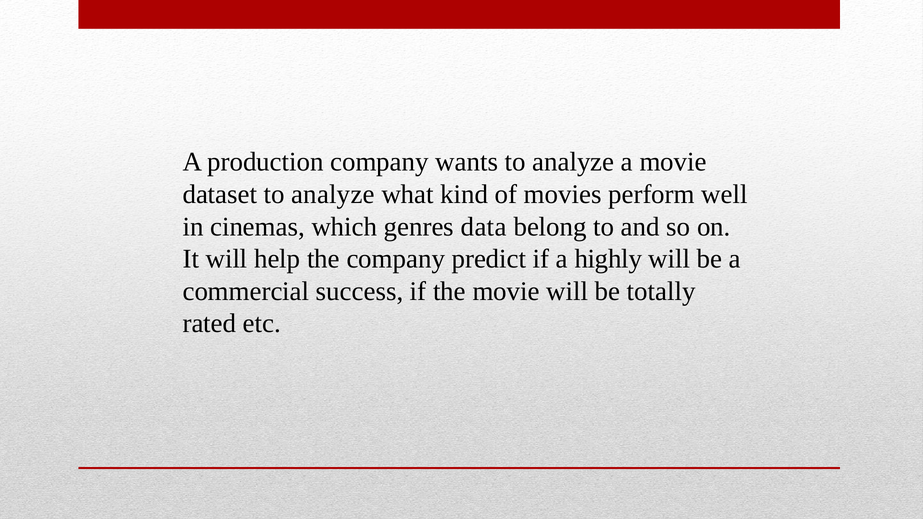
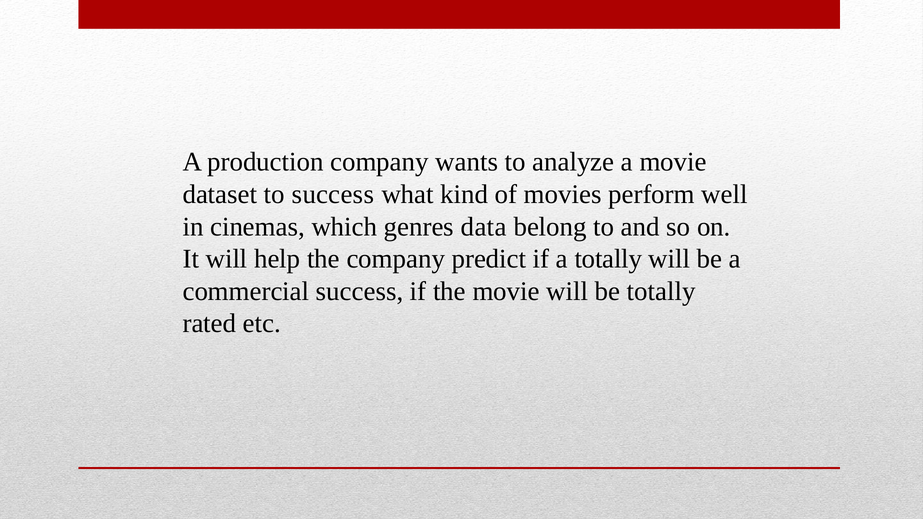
dataset to analyze: analyze -> success
a highly: highly -> totally
